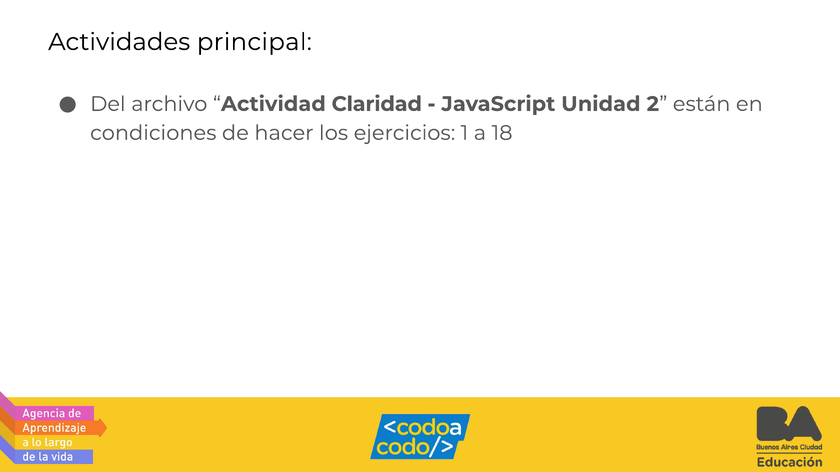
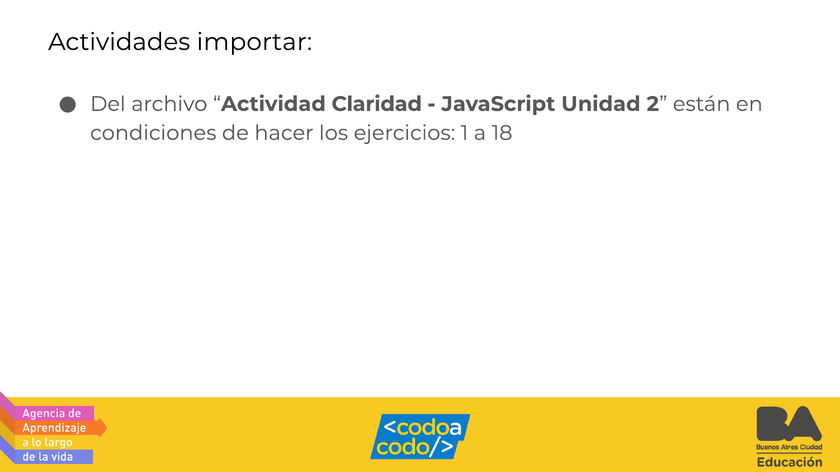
principal: principal -> importar
